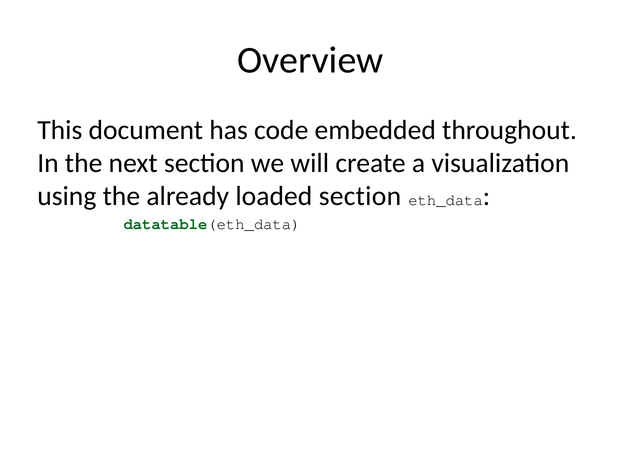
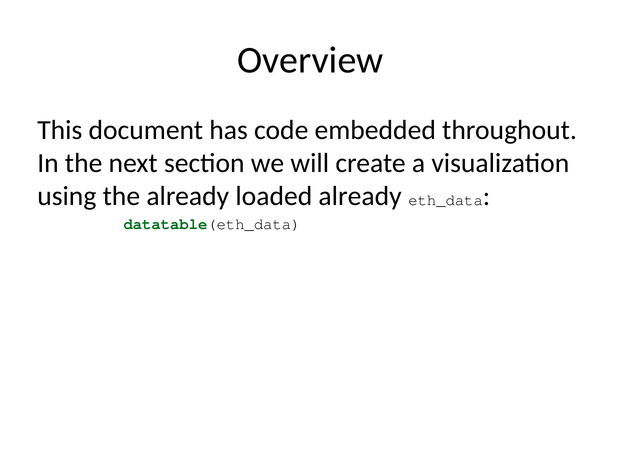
loaded section: section -> already
